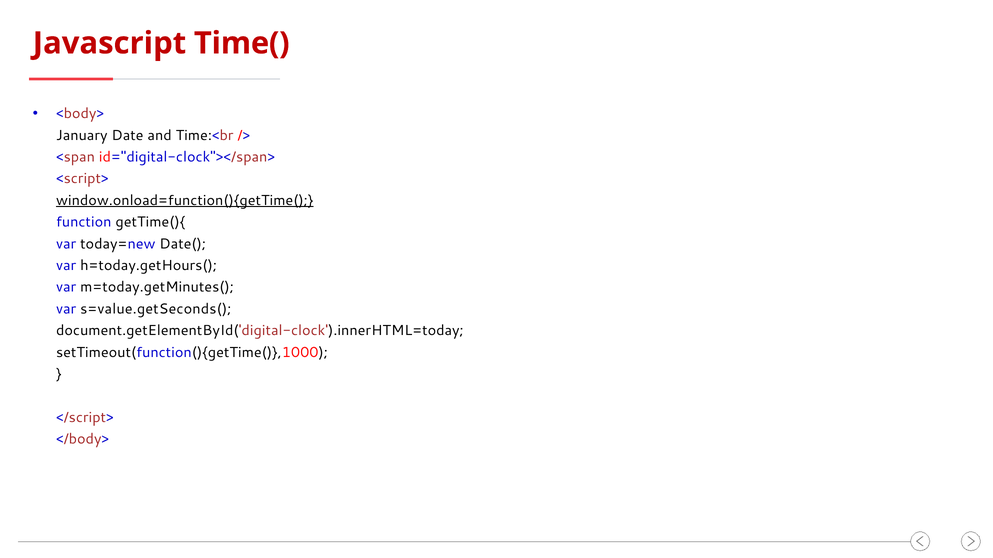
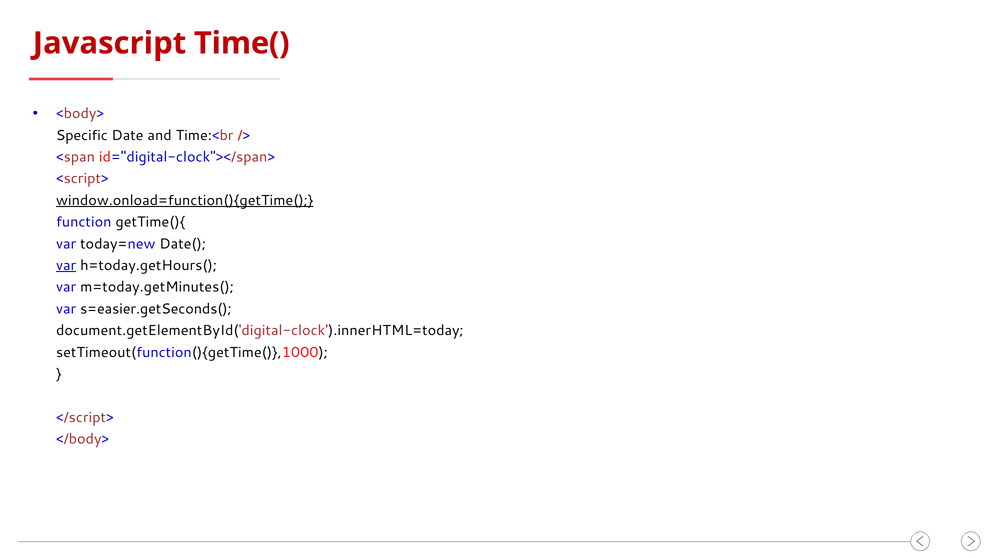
January: January -> Specific
var at (66, 266) underline: none -> present
s=value.getSeconds(: s=value.getSeconds( -> s=easier.getSeconds(
